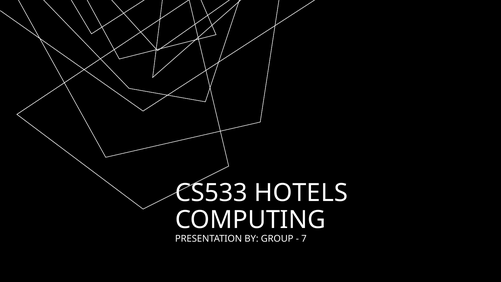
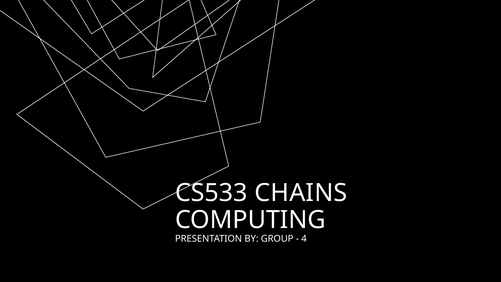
HOTELS: HOTELS -> CHAINS
7: 7 -> 4
